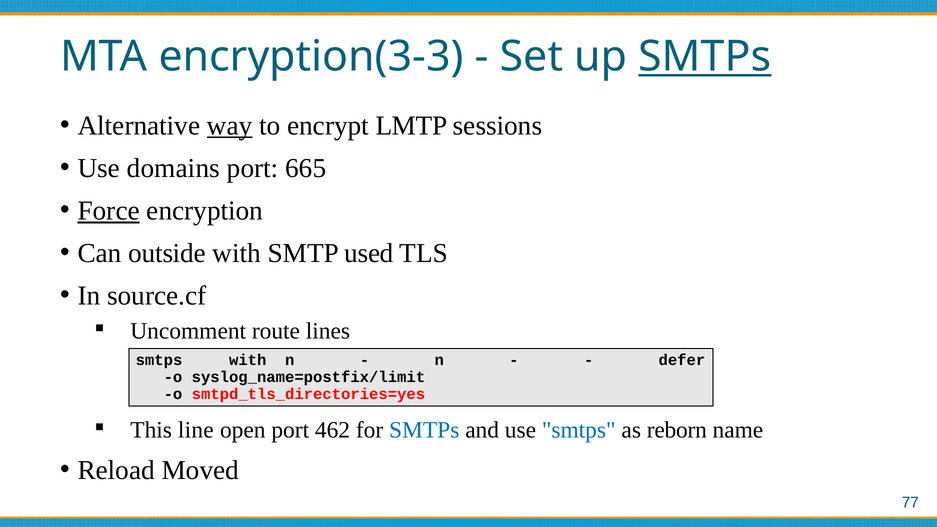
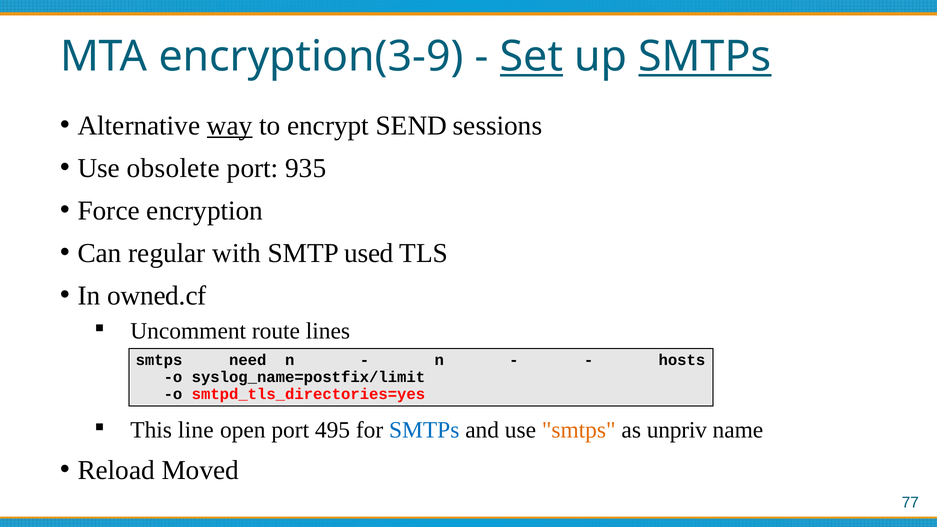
encryption(3-3: encryption(3-3 -> encryption(3-9
Set underline: none -> present
LMTP: LMTP -> SEND
domains: domains -> obsolete
665: 665 -> 935
Force underline: present -> none
outside: outside -> regular
source.cf: source.cf -> owned.cf
smtps with: with -> need
defer: defer -> hosts
462: 462 -> 495
smtps at (579, 430) colour: blue -> orange
reborn: reborn -> unpriv
